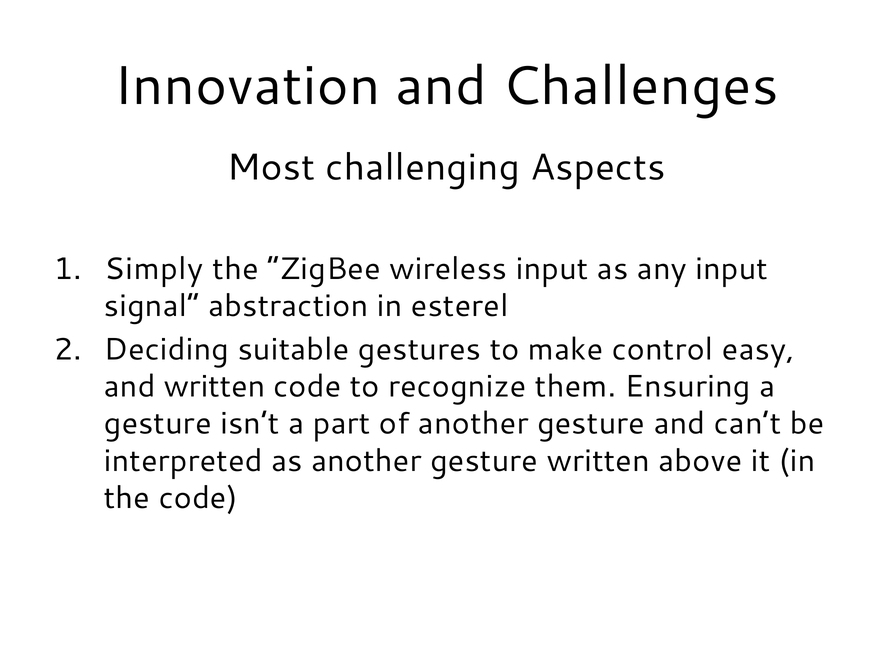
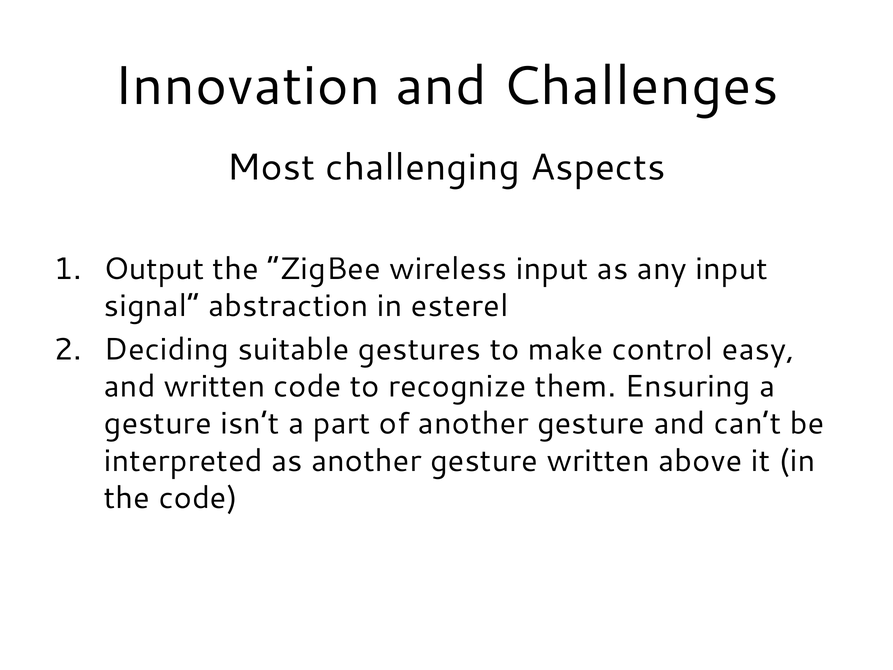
Simply: Simply -> Output
